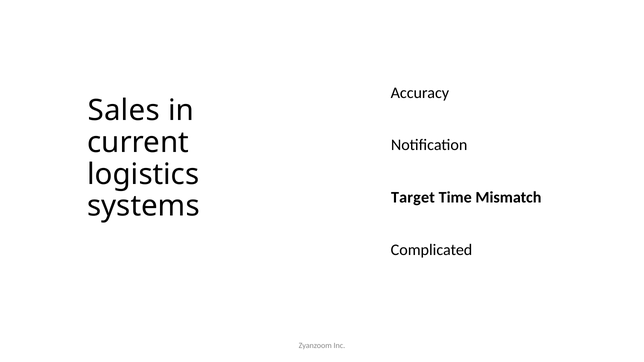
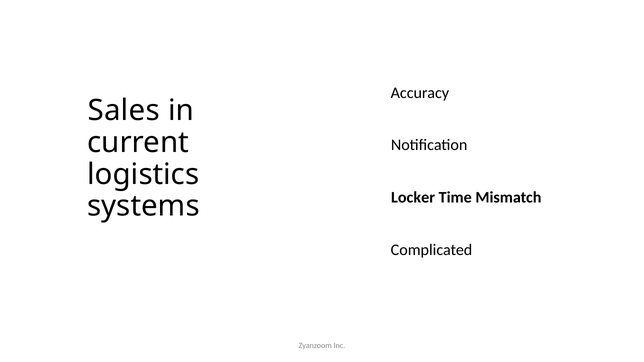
Target: Target -> Locker
